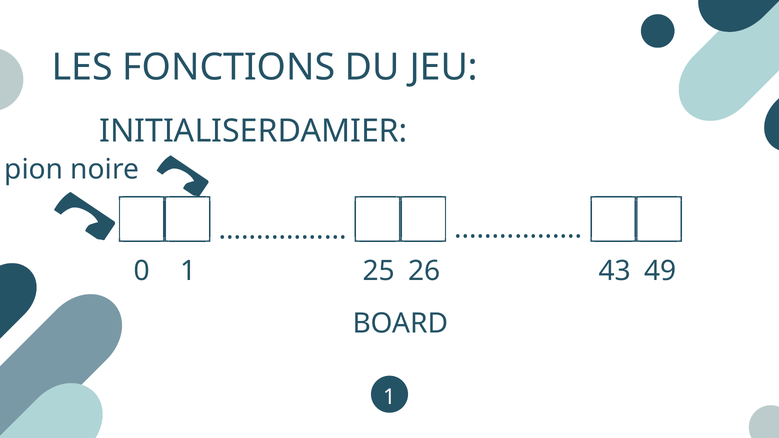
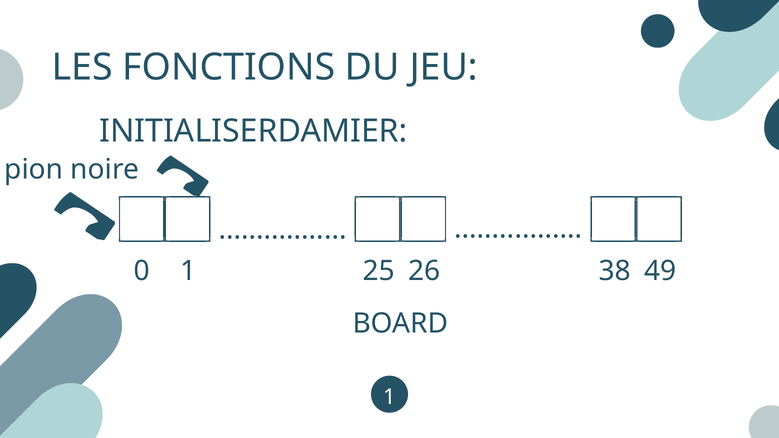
43: 43 -> 38
